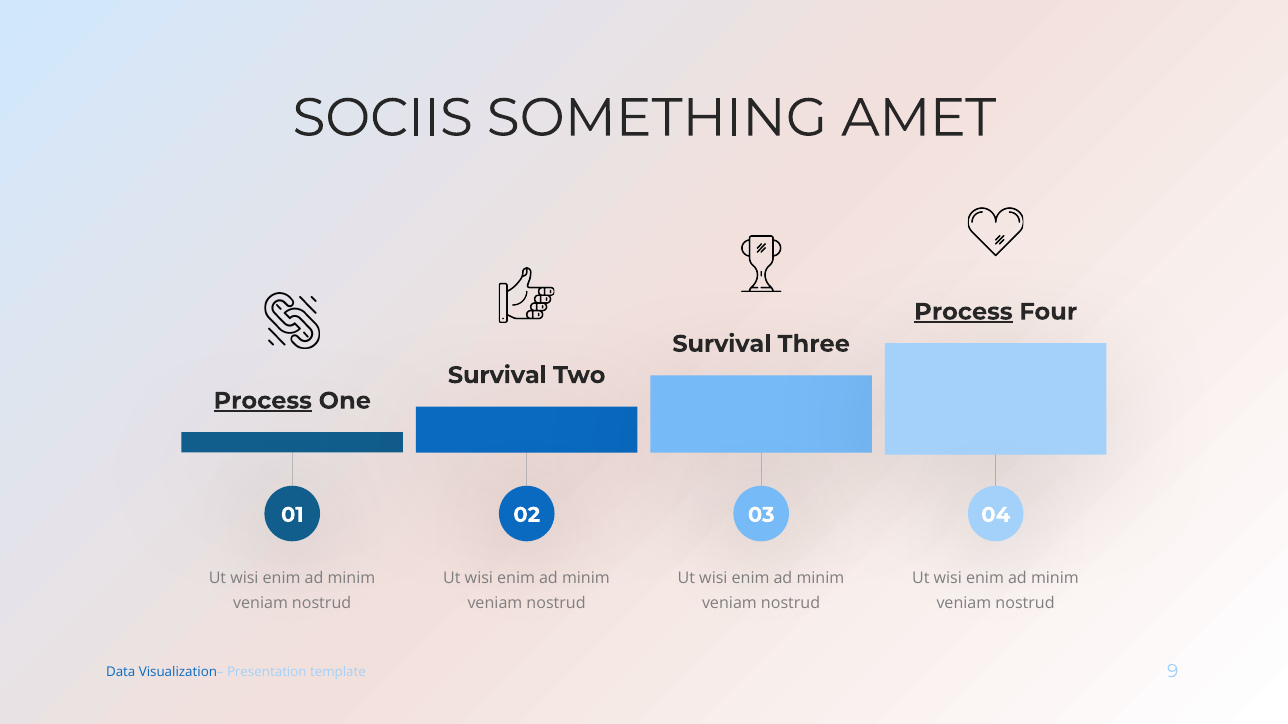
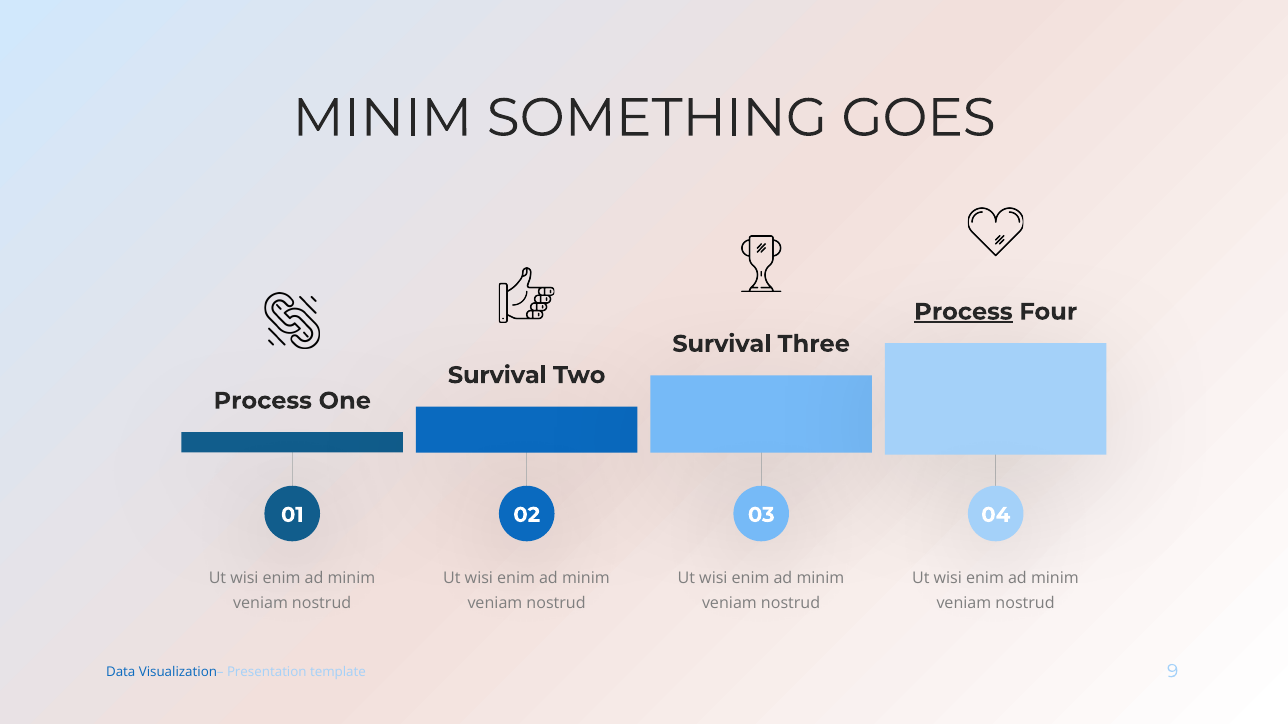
SOCIIS at (383, 118): SOCIIS -> MINIM
AMET: AMET -> GOES
Process at (263, 401) underline: present -> none
